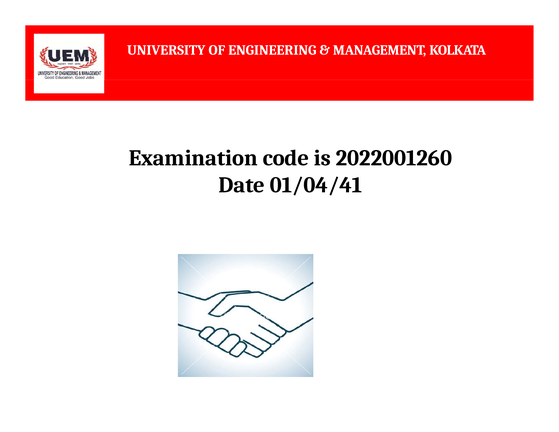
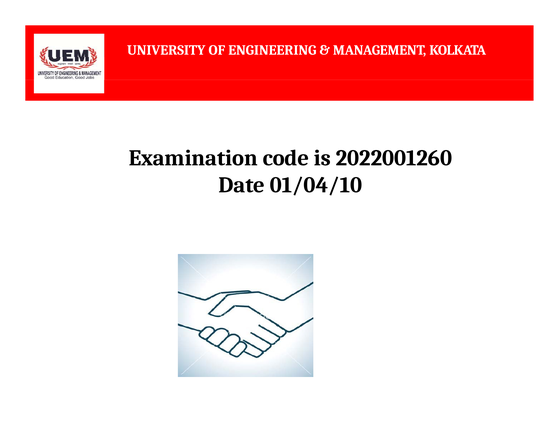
01/04/41: 01/04/41 -> 01/04/10
